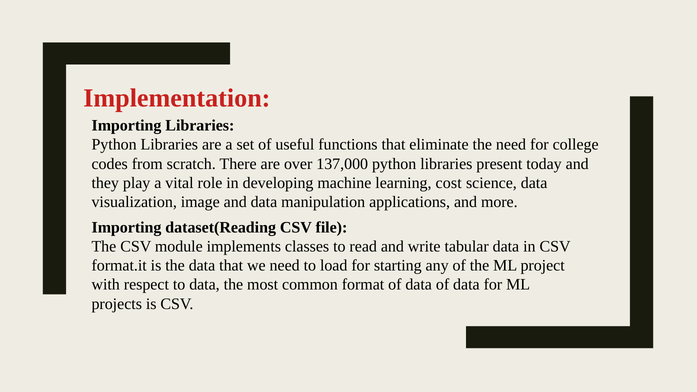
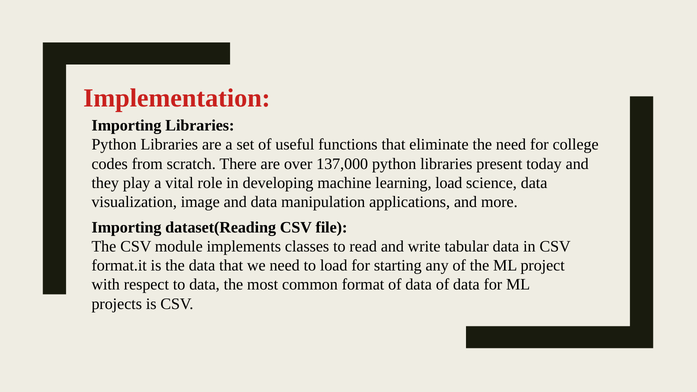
learning cost: cost -> load
